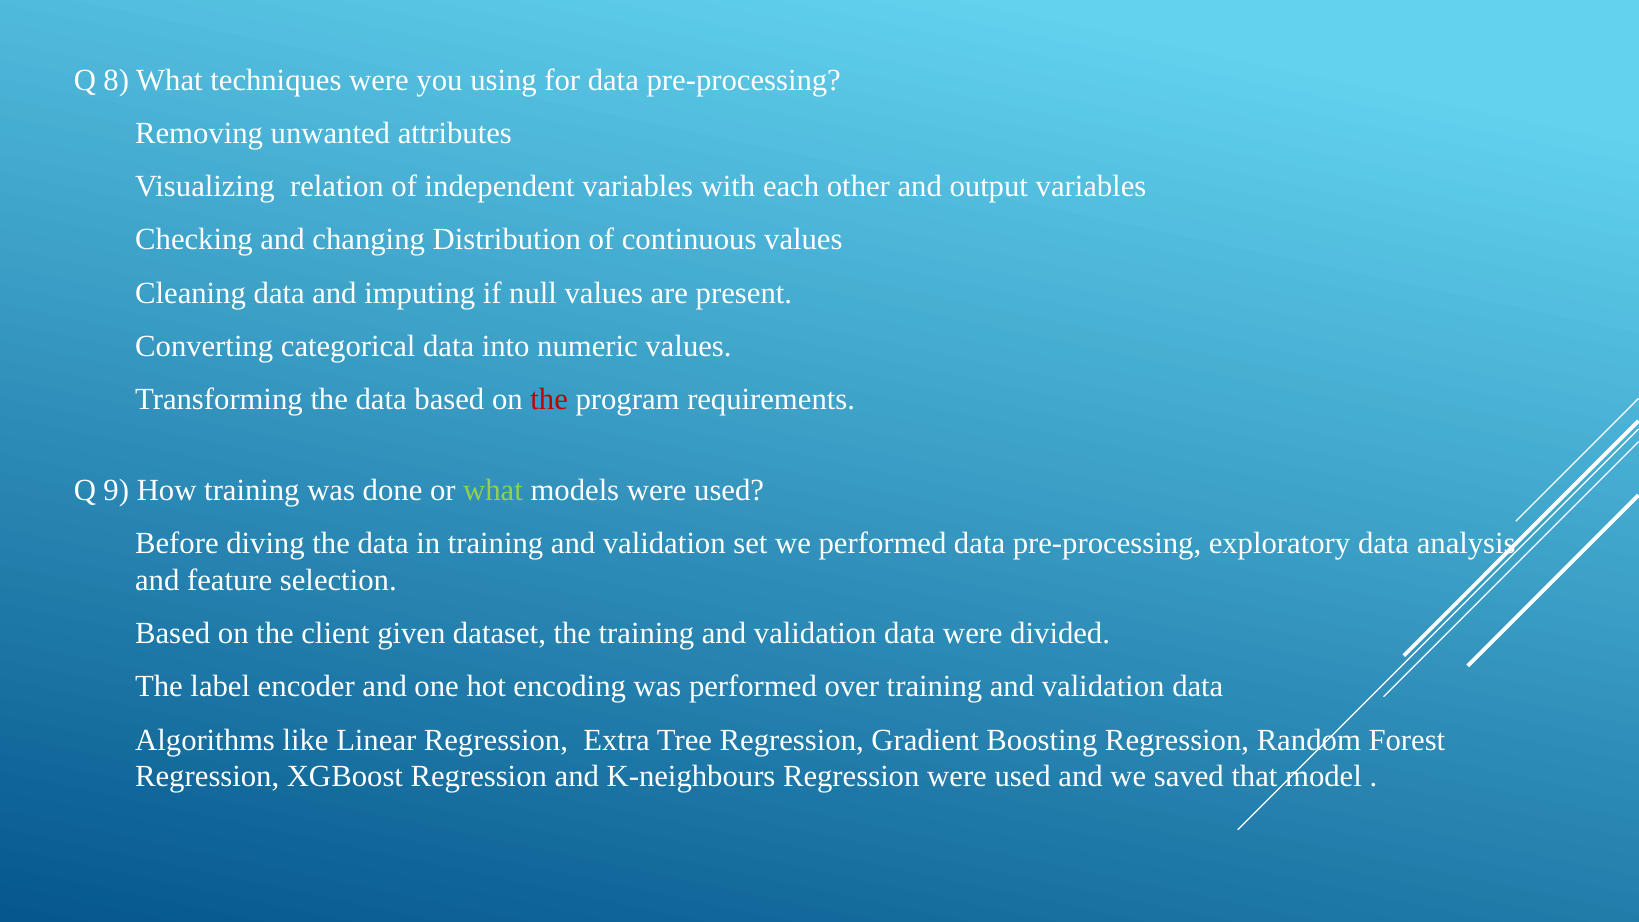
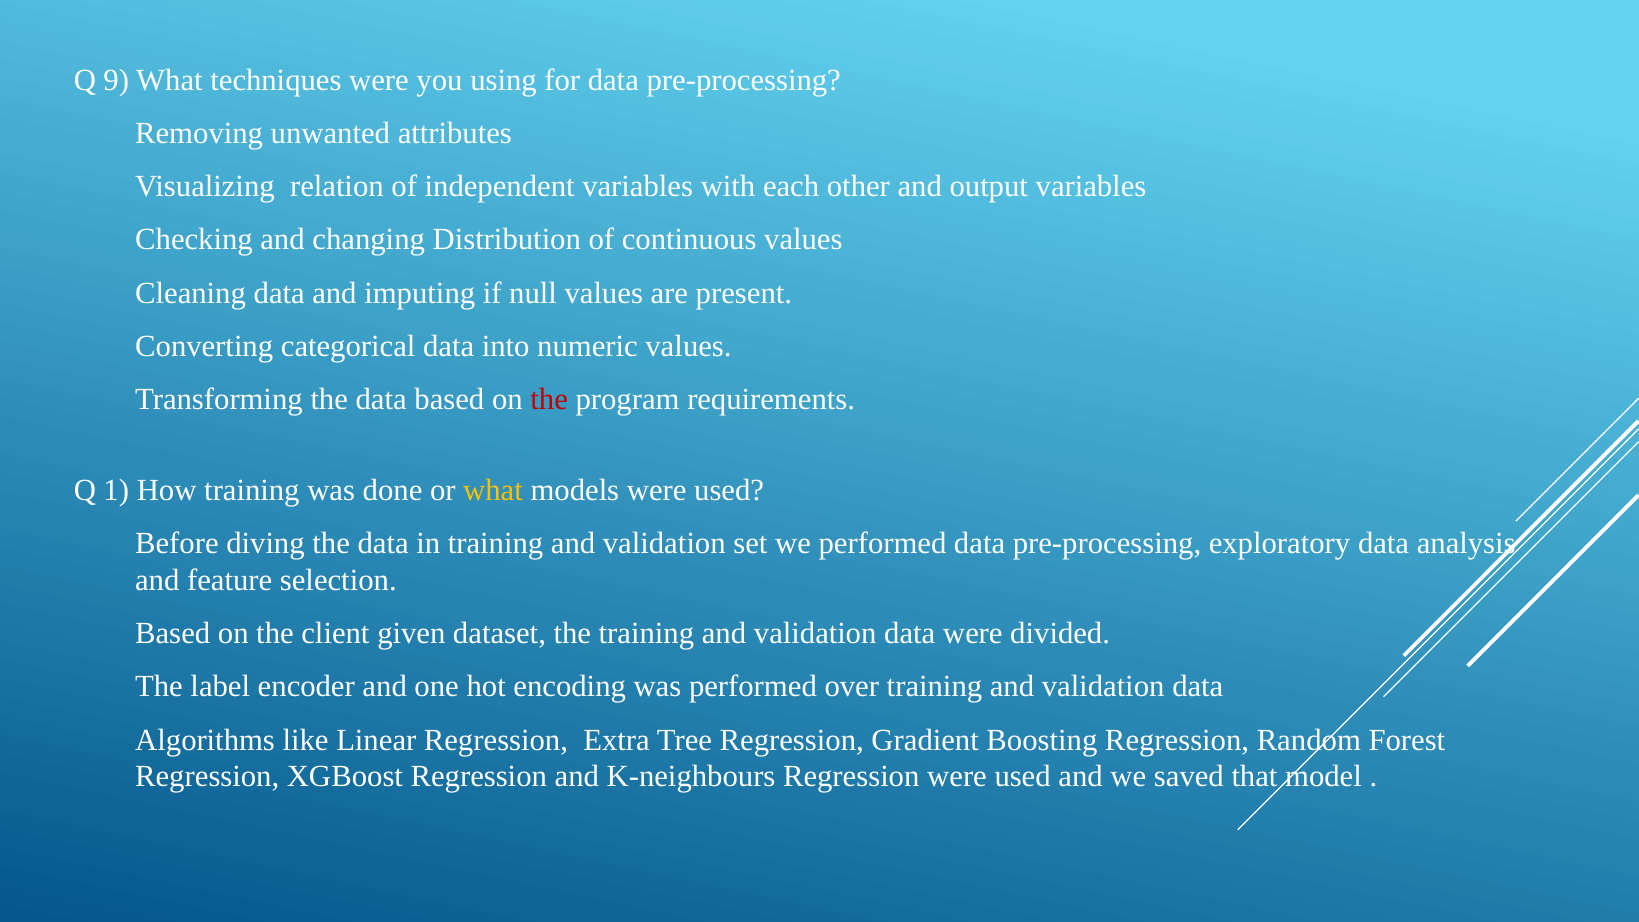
8: 8 -> 9
9: 9 -> 1
what at (493, 490) colour: light green -> yellow
